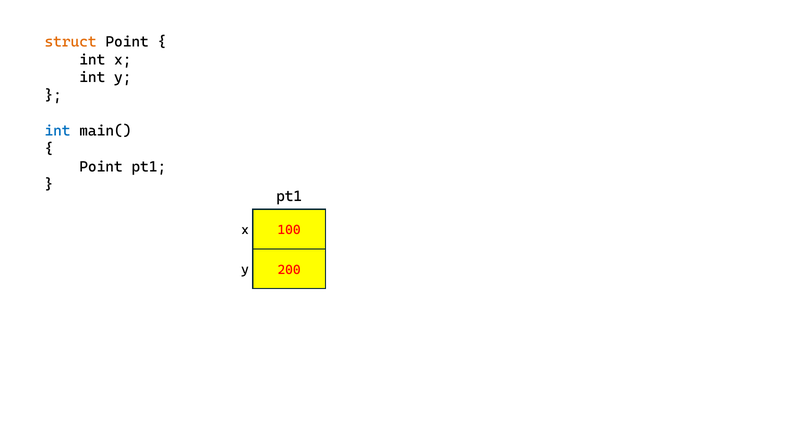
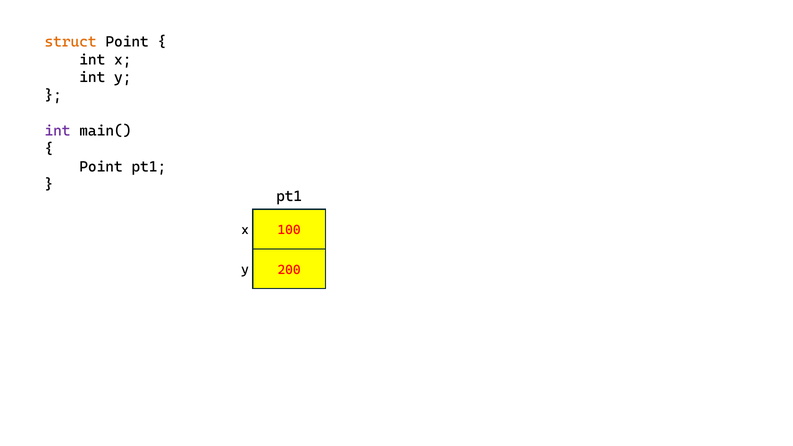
int at (58, 131) colour: blue -> purple
